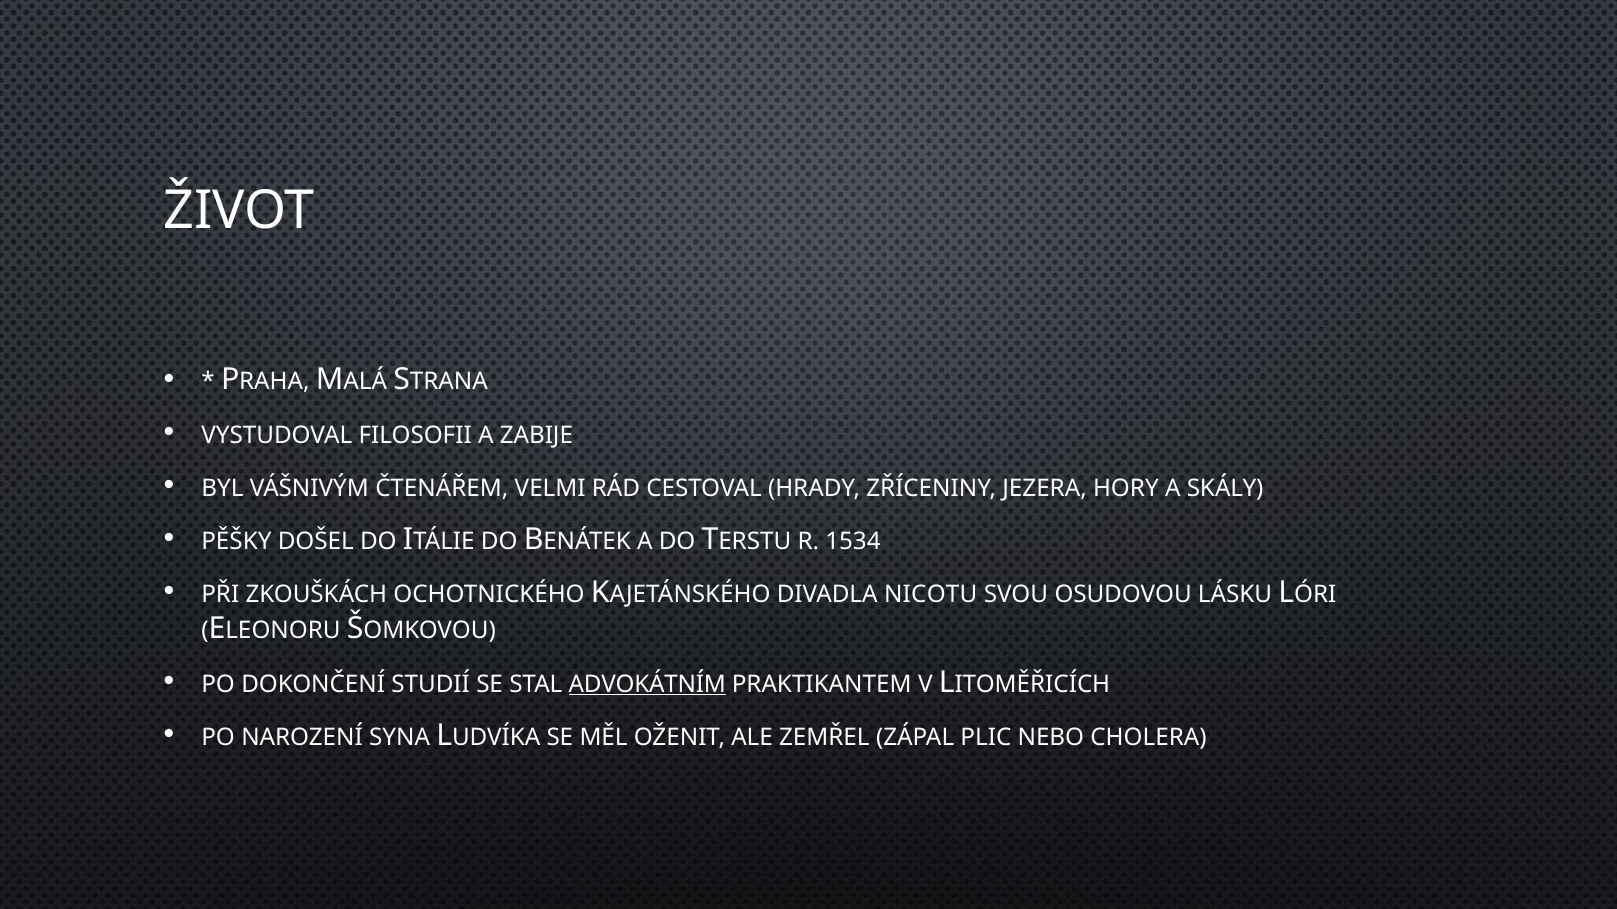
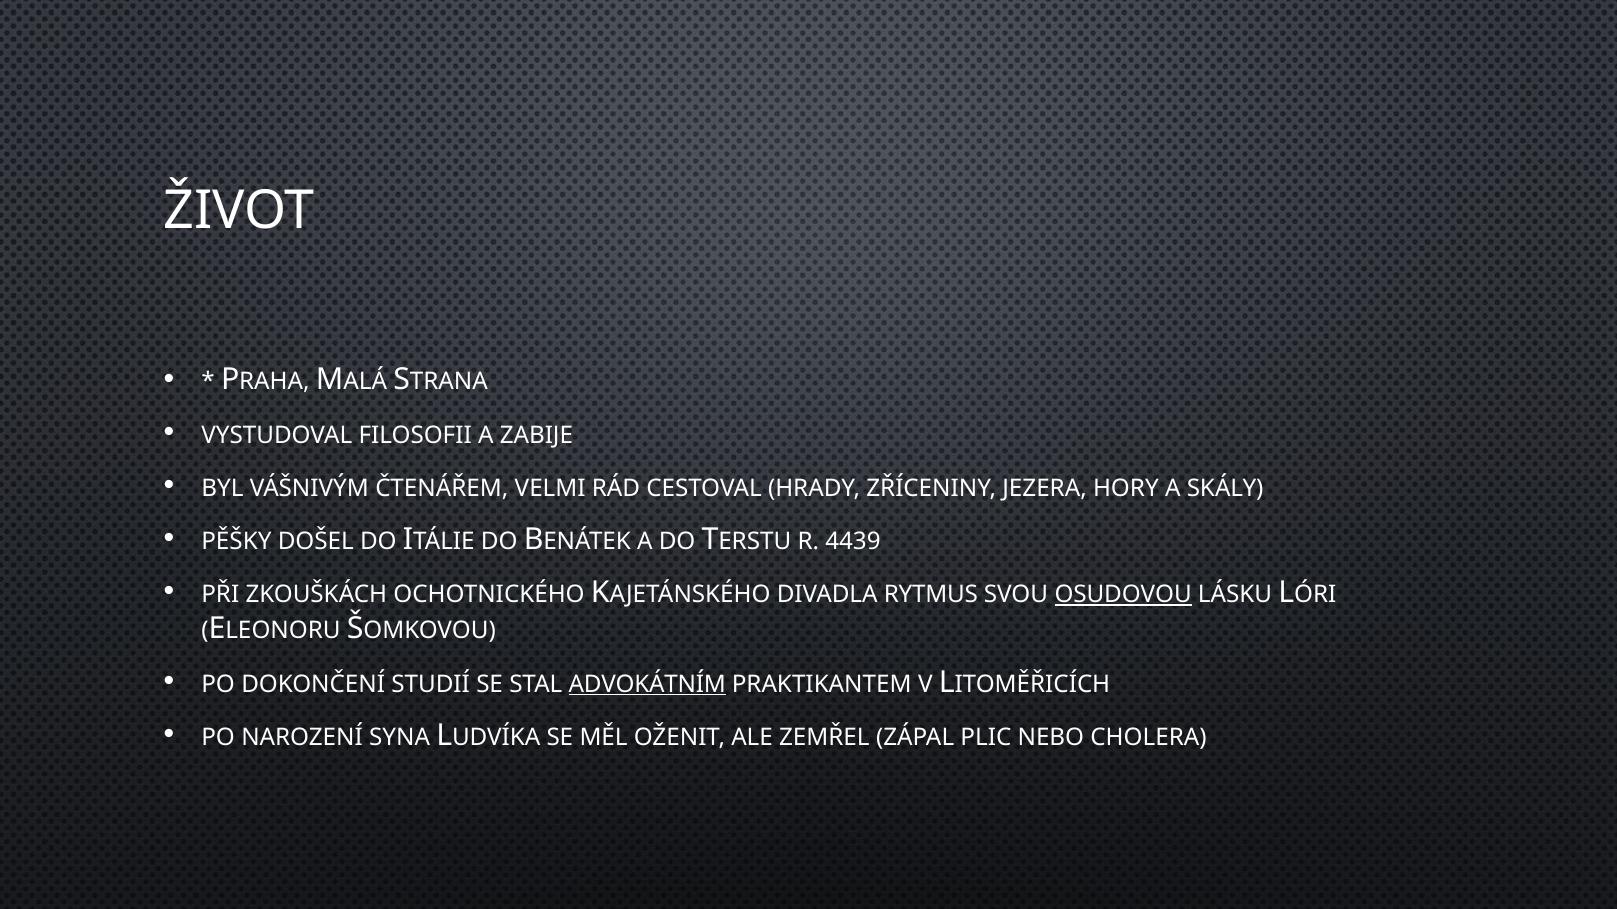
1534: 1534 -> 4439
NICOTU: NICOTU -> RYTMUS
OSUDOVOU underline: none -> present
